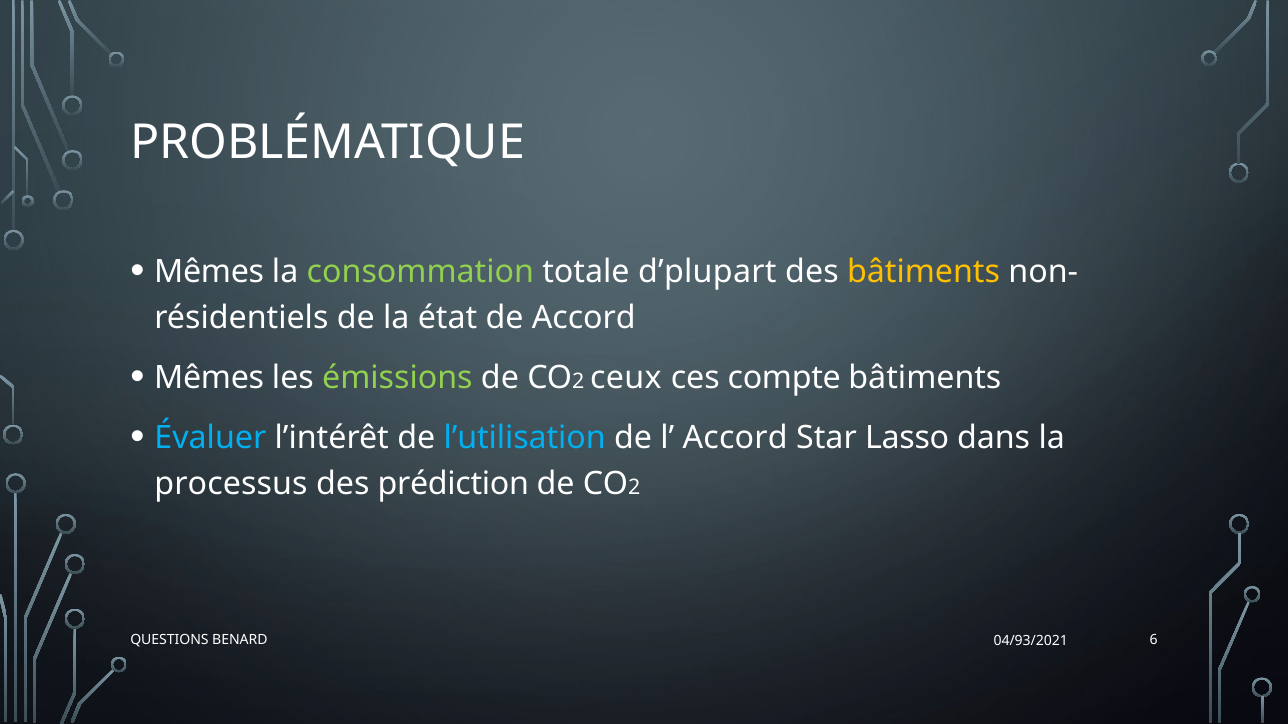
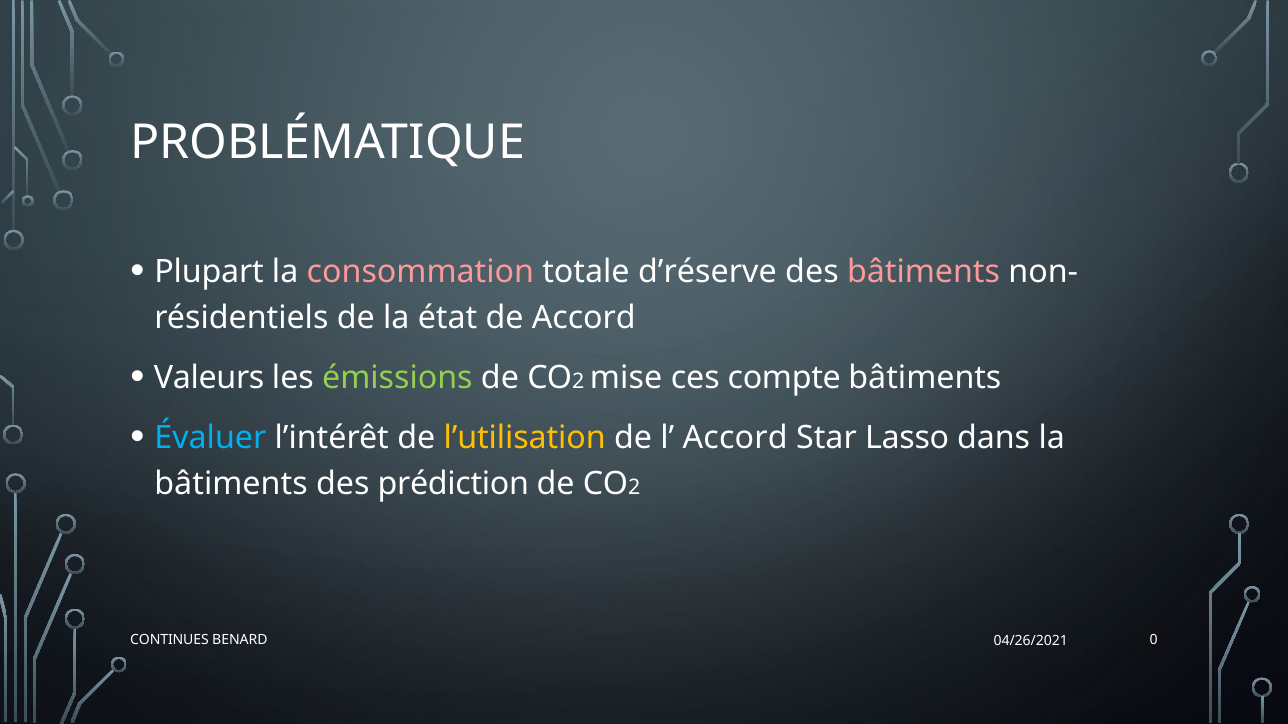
Mêmes at (209, 272): Mêmes -> Plupart
consommation colour: light green -> pink
d’plupart: d’plupart -> d’réserve
bâtiments at (924, 272) colour: yellow -> pink
Mêmes at (209, 378): Mêmes -> Valeurs
ceux: ceux -> mise
l’utilisation colour: light blue -> yellow
processus at (231, 484): processus -> bâtiments
QUESTIONS: QUESTIONS -> CONTINUES
6: 6 -> 0
04/93/2021: 04/93/2021 -> 04/26/2021
